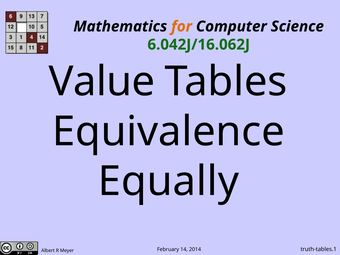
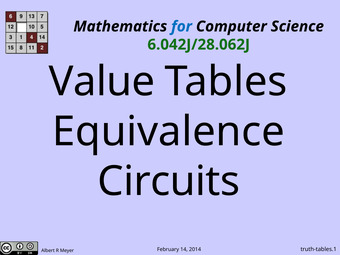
for colour: orange -> blue
6.042J/16.062J: 6.042J/16.062J -> 6.042J/28.062J
Equally: Equally -> Circuits
